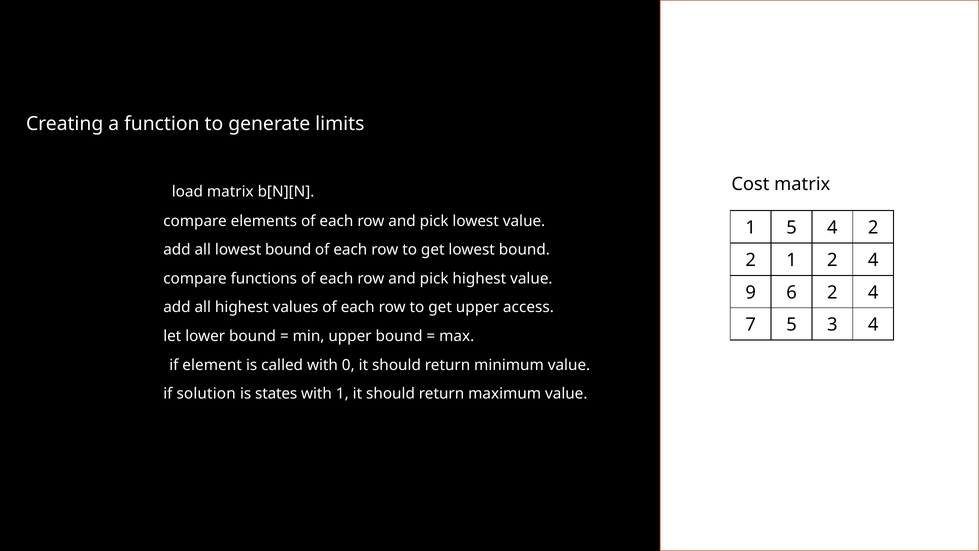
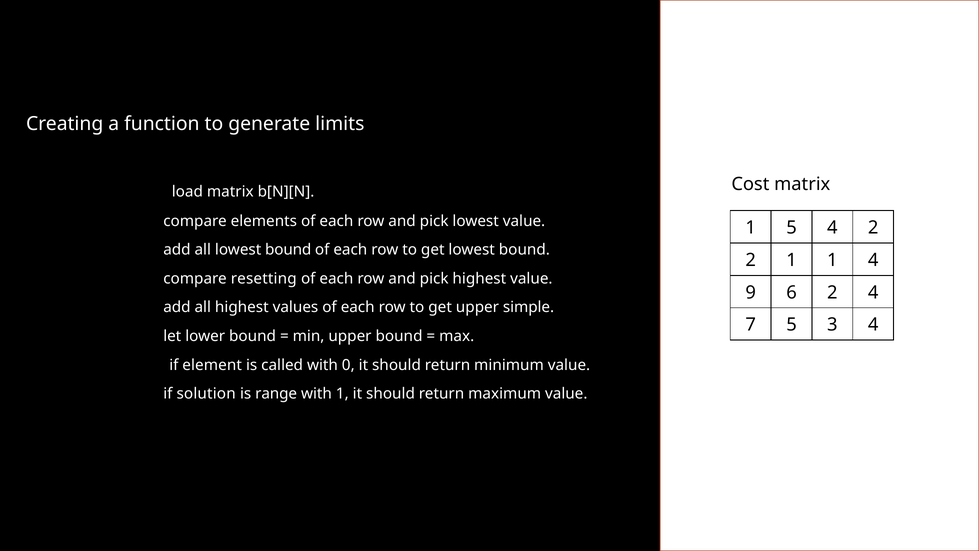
1 2: 2 -> 1
functions: functions -> resetting
access: access -> simple
states: states -> range
